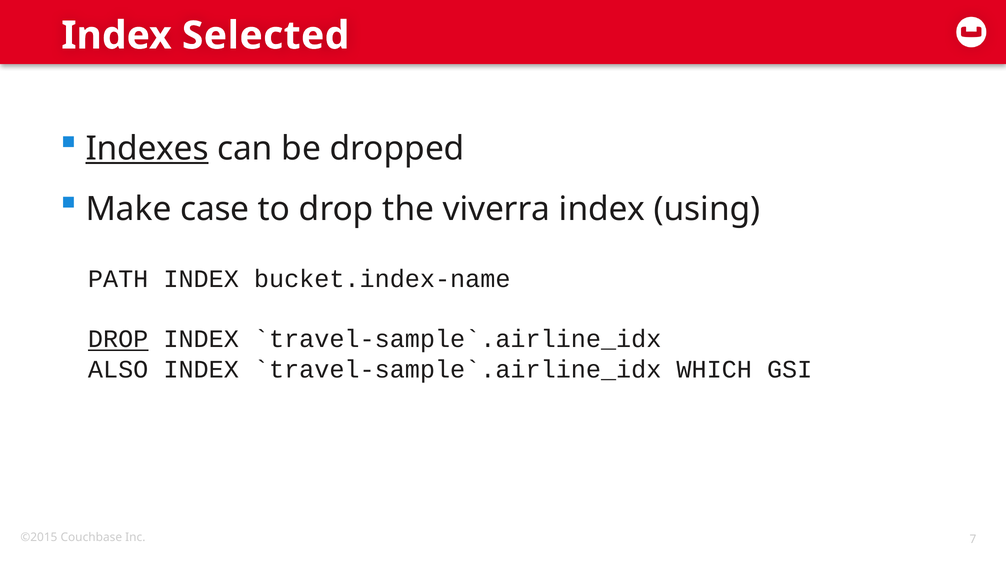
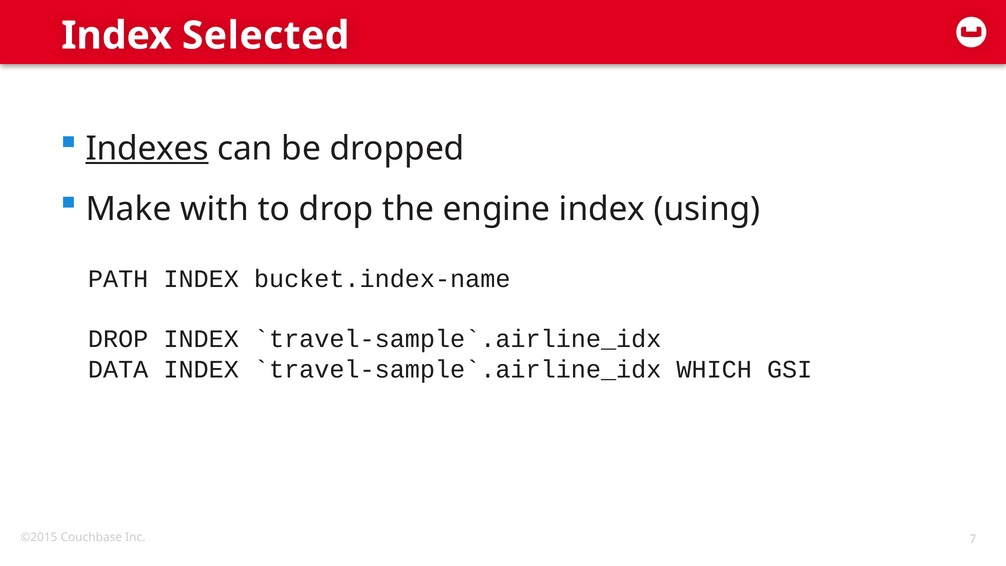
case: case -> with
viverra: viverra -> engine
DROP at (118, 339) underline: present -> none
ALSO: ALSO -> DATA
